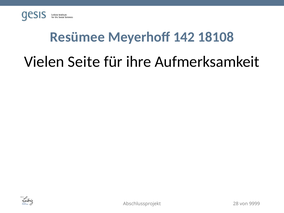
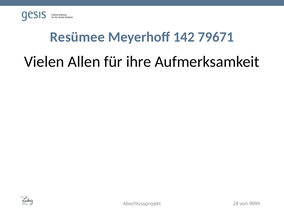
18108: 18108 -> 79671
Seite: Seite -> Allen
